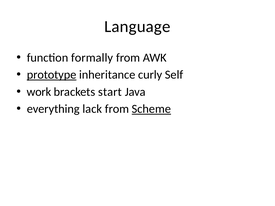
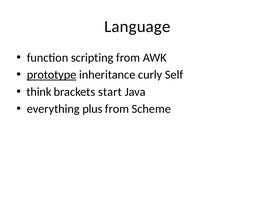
formally: formally -> scripting
work: work -> think
lack: lack -> plus
Scheme underline: present -> none
